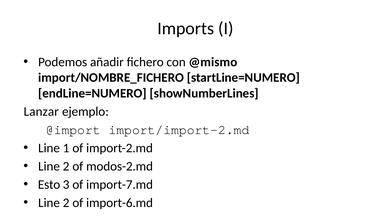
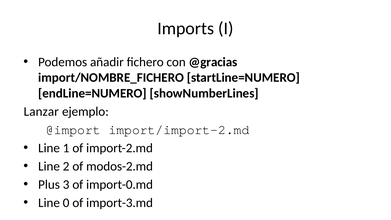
@mismo: @mismo -> @gracias
Esto: Esto -> Plus
import-7.md: import-7.md -> import-0.md
2 at (66, 203): 2 -> 0
import-6.md: import-6.md -> import-3.md
